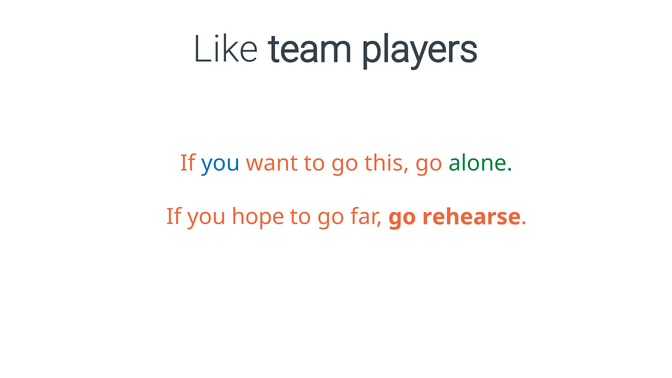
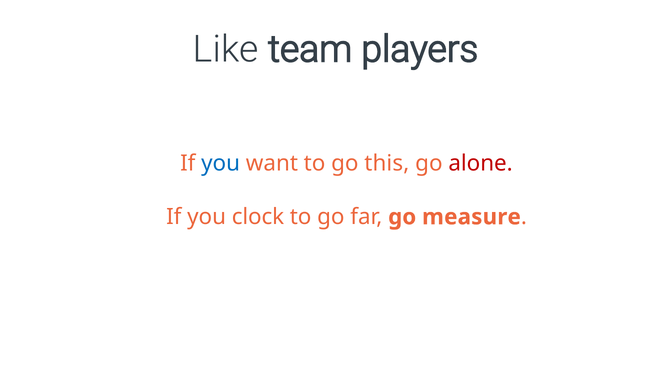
alone colour: green -> red
hope: hope -> clock
rehearse: rehearse -> measure
